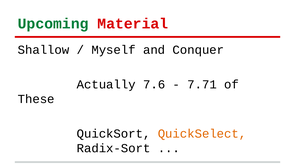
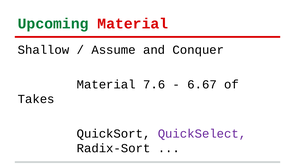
Myself: Myself -> Assume
Actually at (106, 84): Actually -> Material
7.71: 7.71 -> 6.67
These: These -> Takes
QuickSelect colour: orange -> purple
